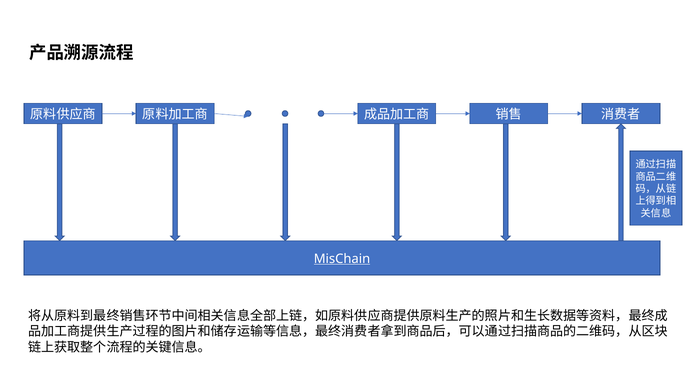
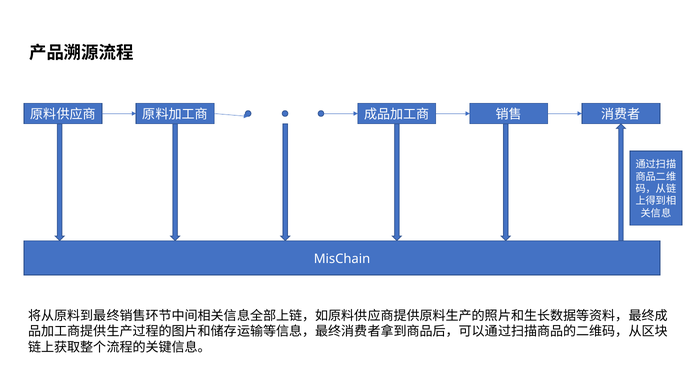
MisChain underline: present -> none
